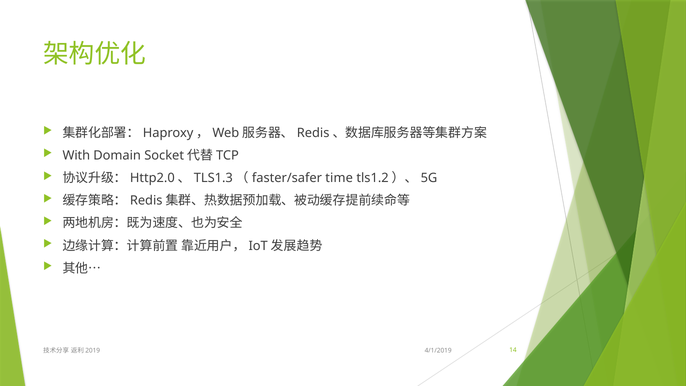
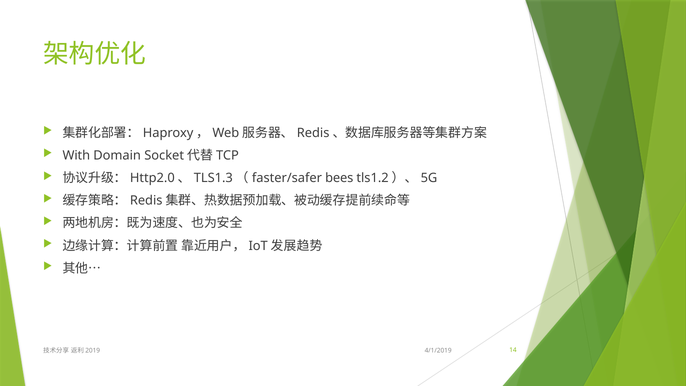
time: time -> bees
